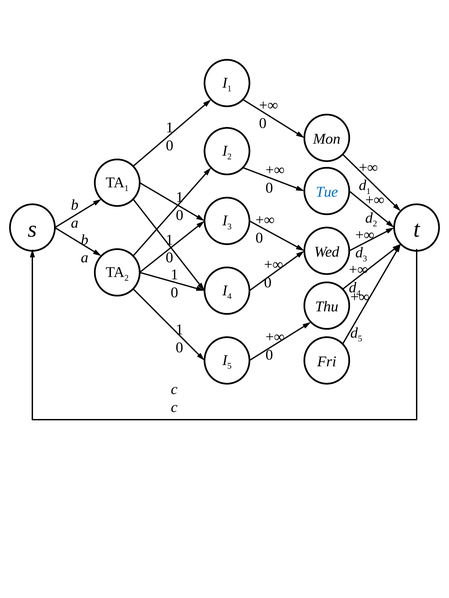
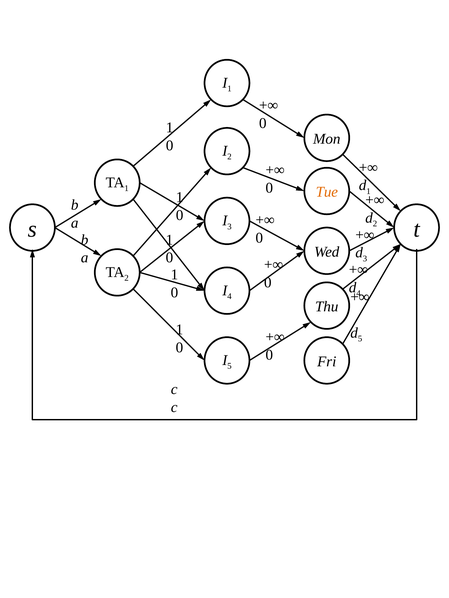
Tue colour: blue -> orange
